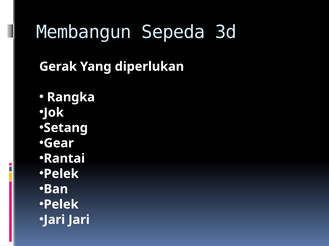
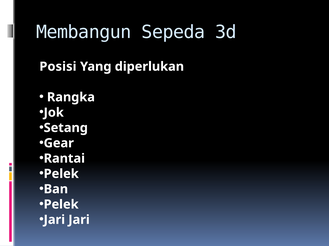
Gerak: Gerak -> Posisi
